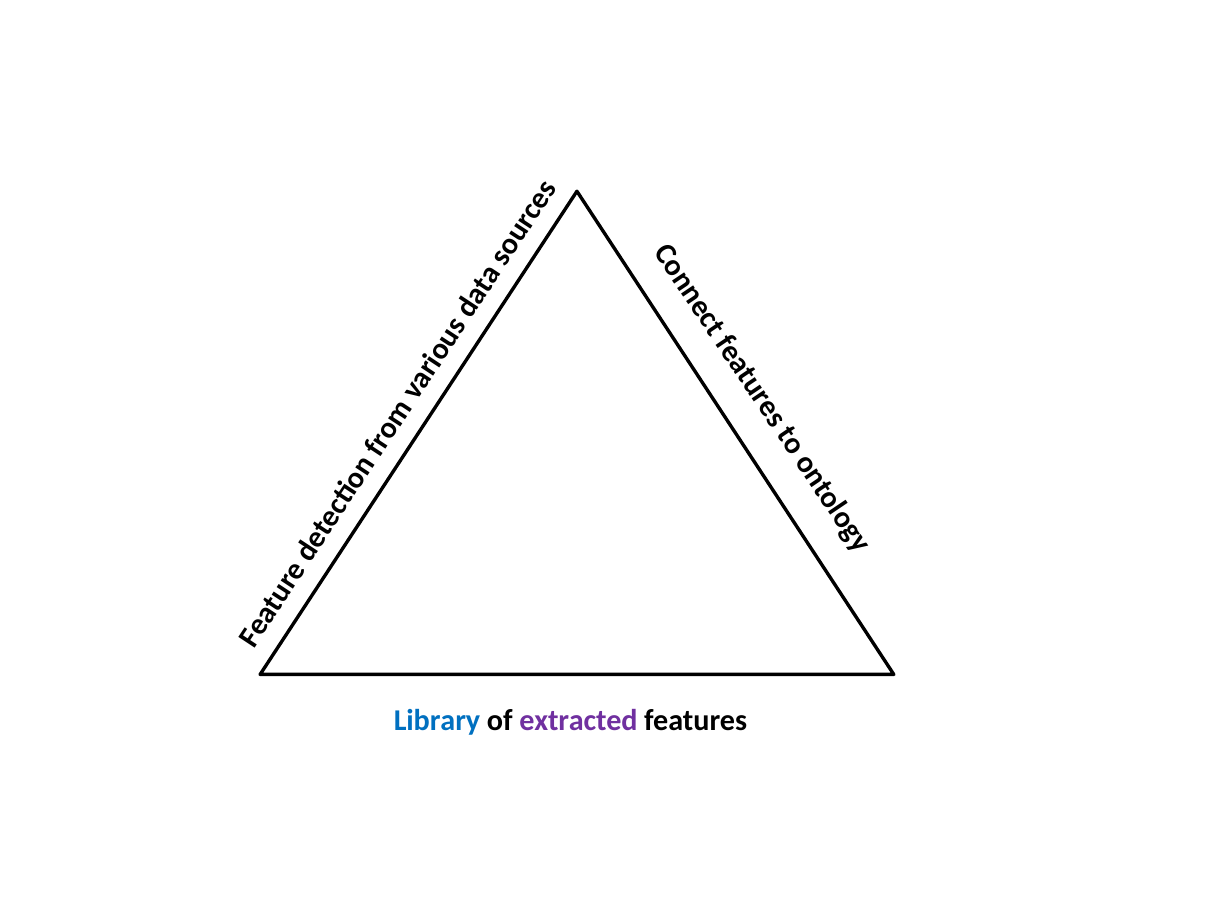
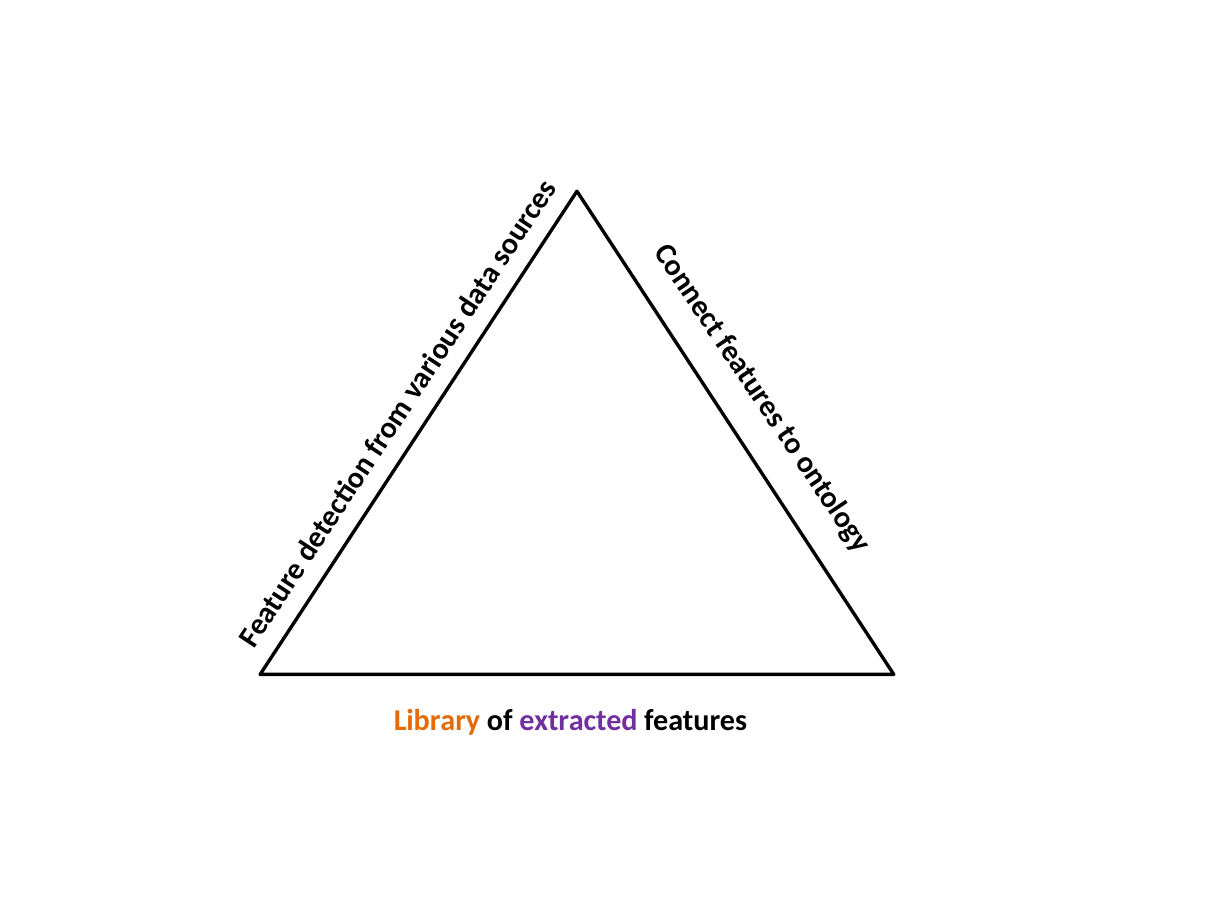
Library colour: blue -> orange
